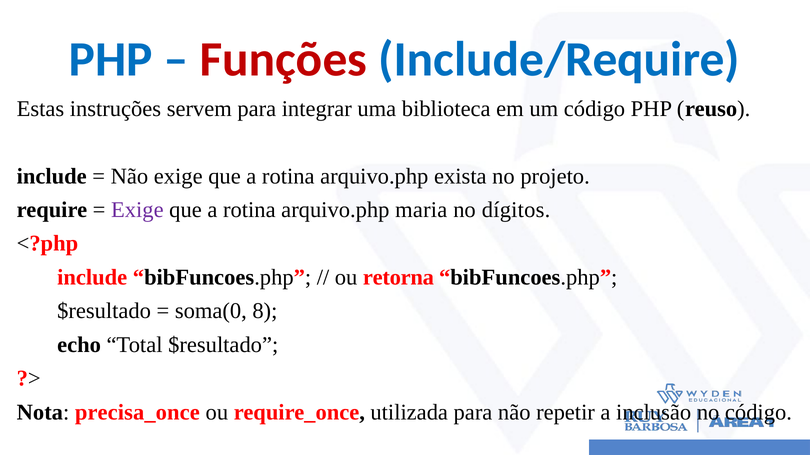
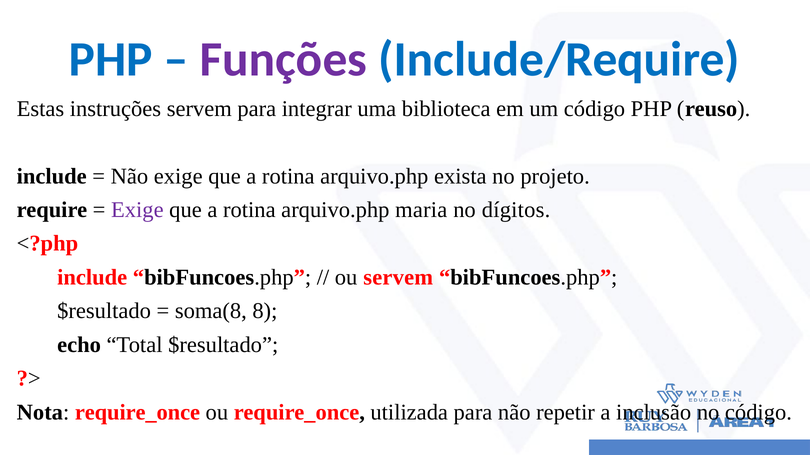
Funções colour: red -> purple
ou retorna: retorna -> servem
soma(0: soma(0 -> soma(8
Nota precisa_once: precisa_once -> require_once
